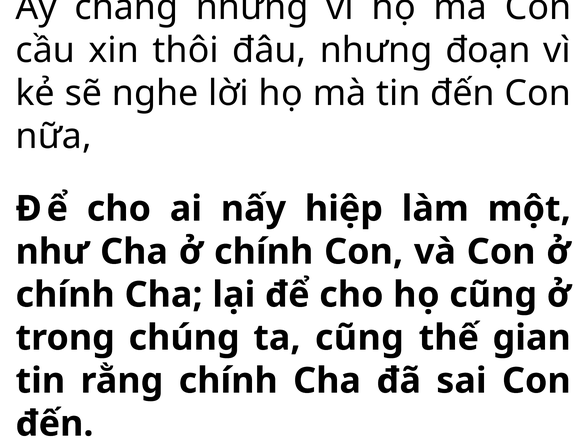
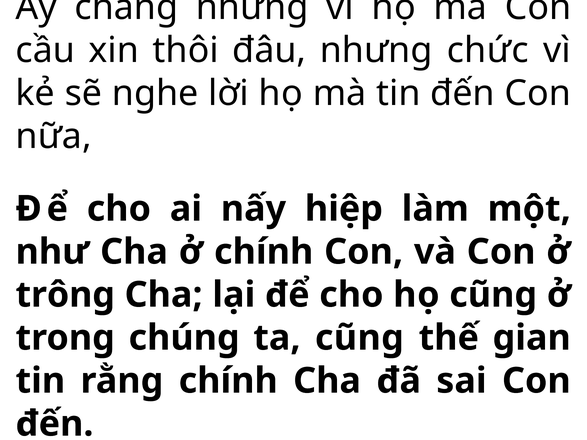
đoạn: đoạn -> chức
chính at (65, 295): chính -> trông
